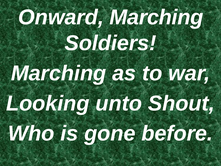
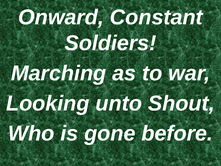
Onward Marching: Marching -> Constant
